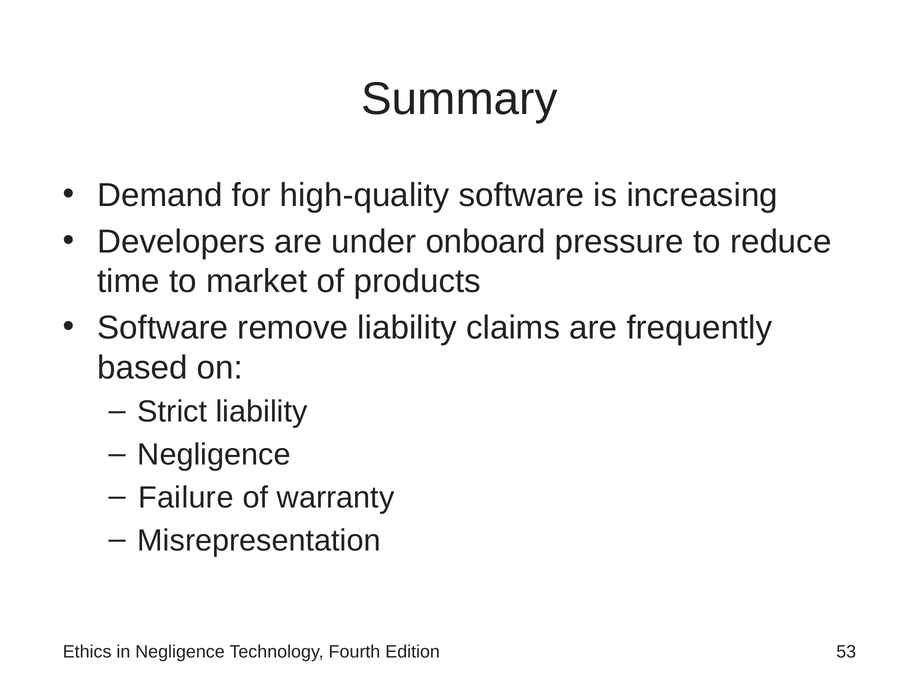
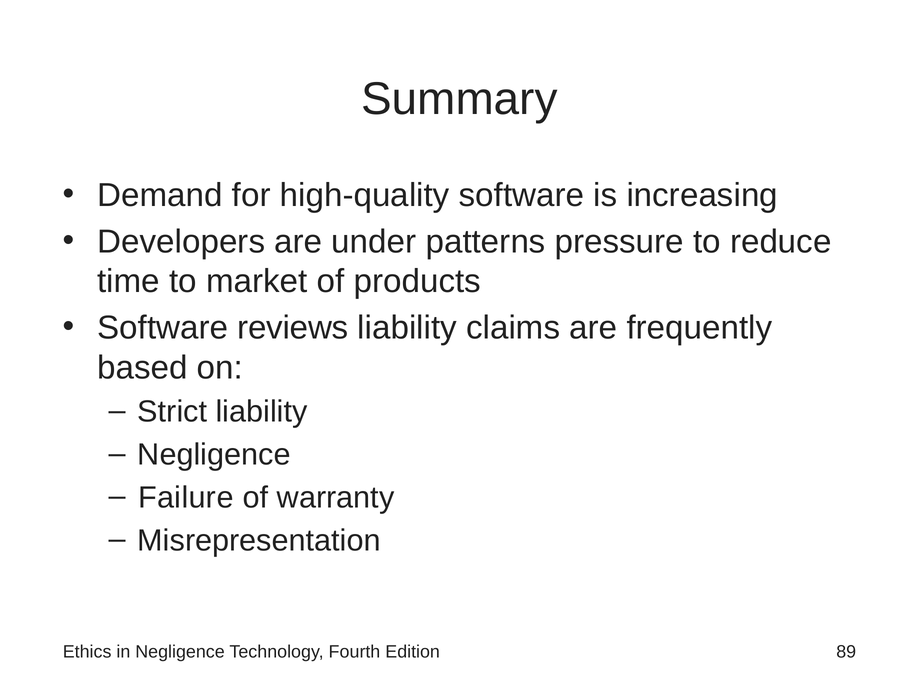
onboard: onboard -> patterns
remove: remove -> reviews
53: 53 -> 89
